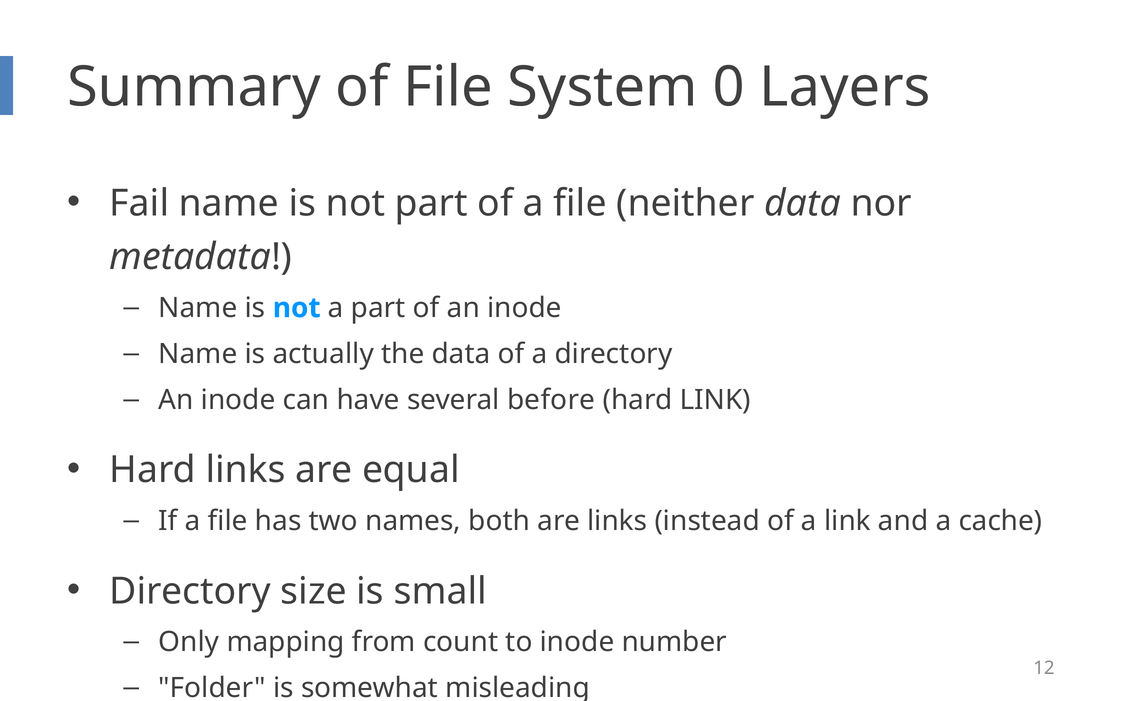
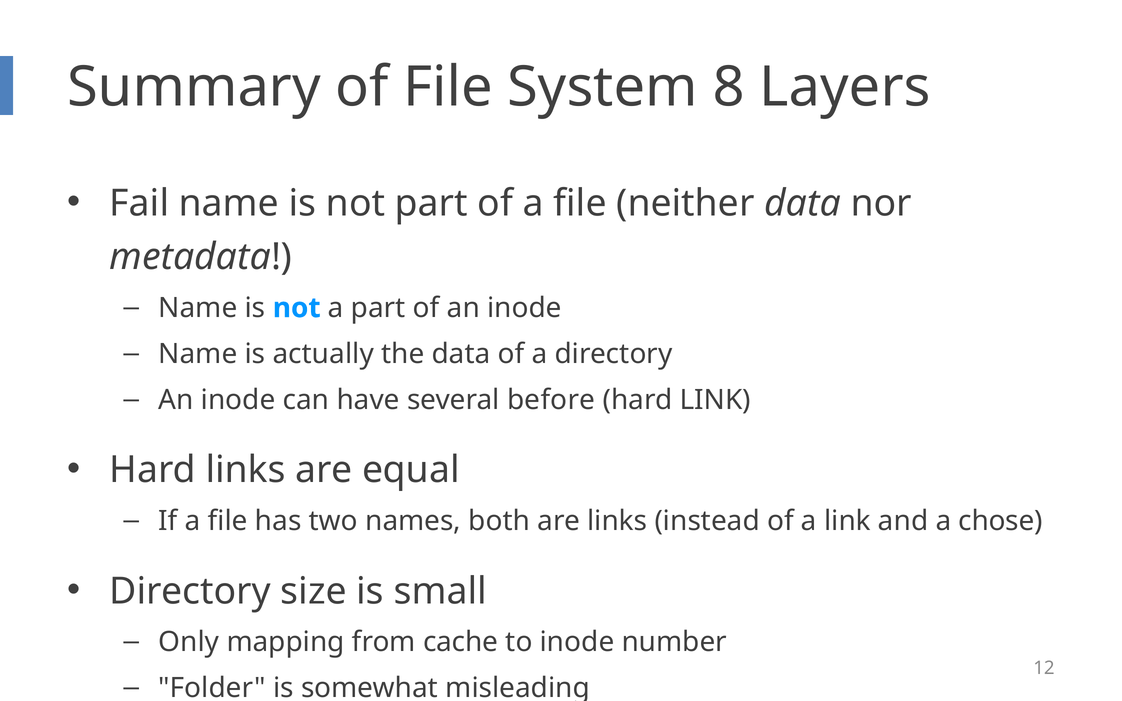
0: 0 -> 8
cache: cache -> chose
count: count -> cache
